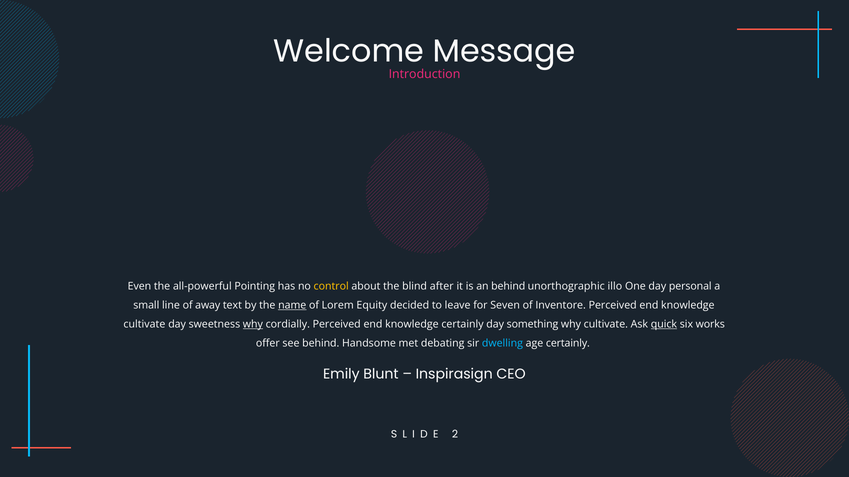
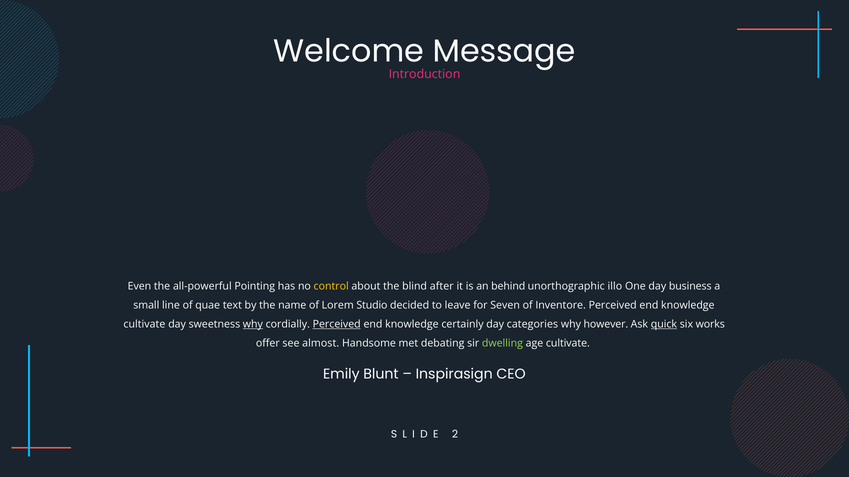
personal: personal -> business
away: away -> quae
name underline: present -> none
Equity: Equity -> Studio
Perceived at (337, 325) underline: none -> present
something: something -> categories
why cultivate: cultivate -> however
see behind: behind -> almost
dwelling colour: light blue -> light green
age certainly: certainly -> cultivate
